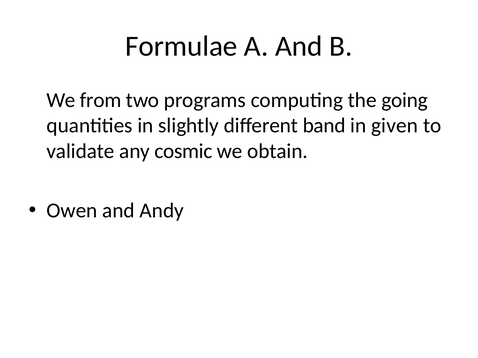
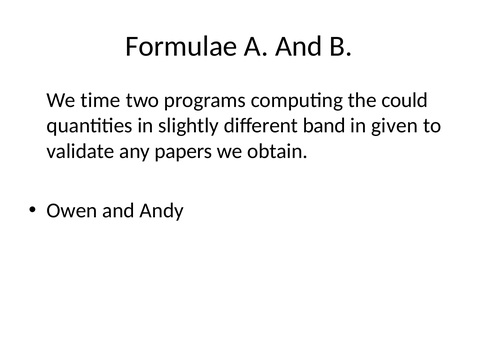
from: from -> time
going: going -> could
cosmic: cosmic -> papers
